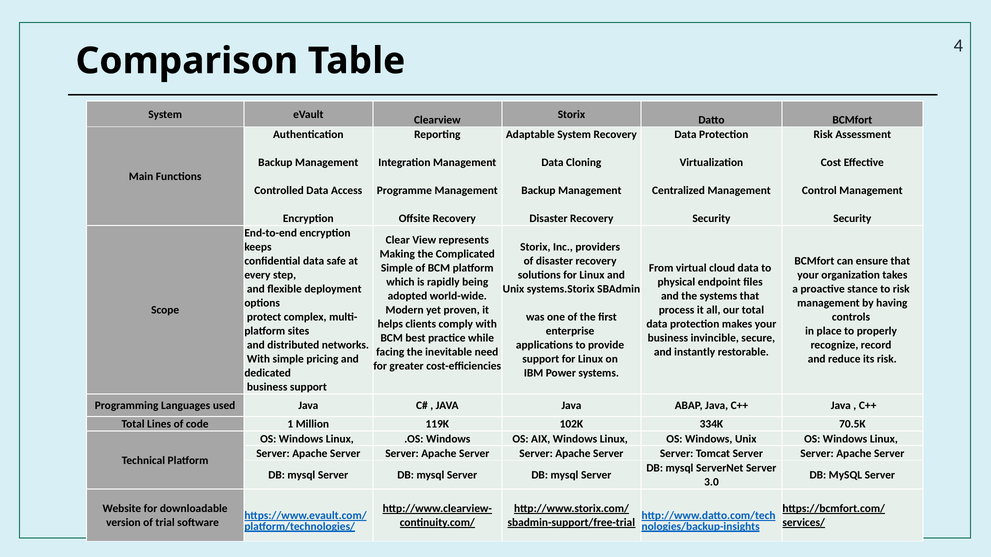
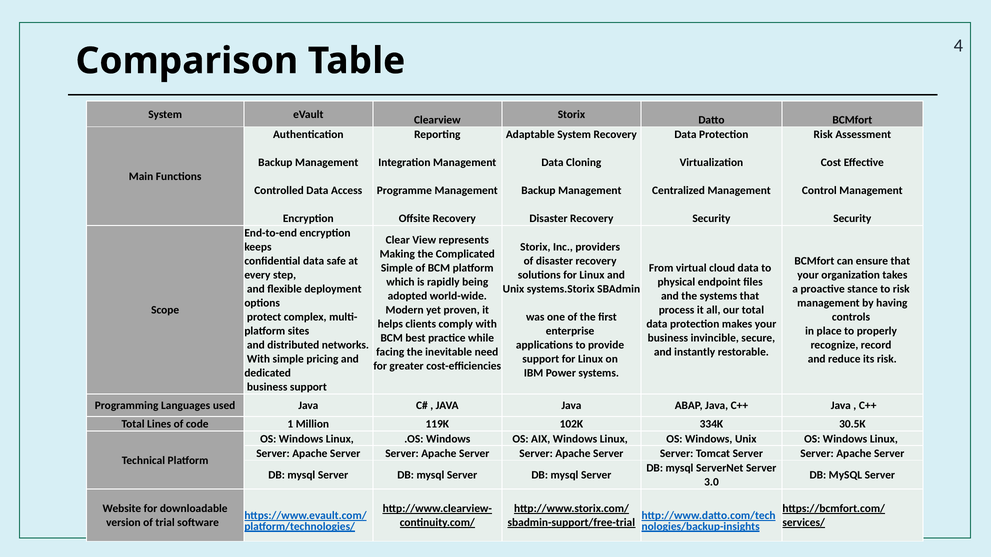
70.5K: 70.5K -> 30.5K
